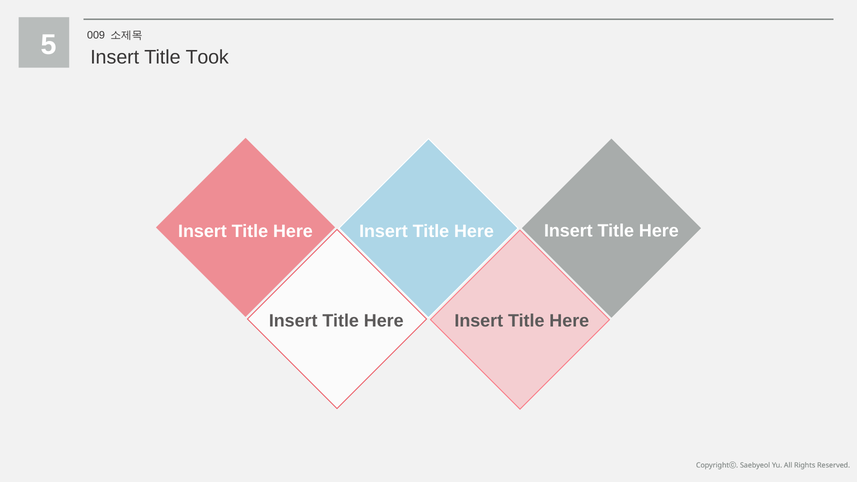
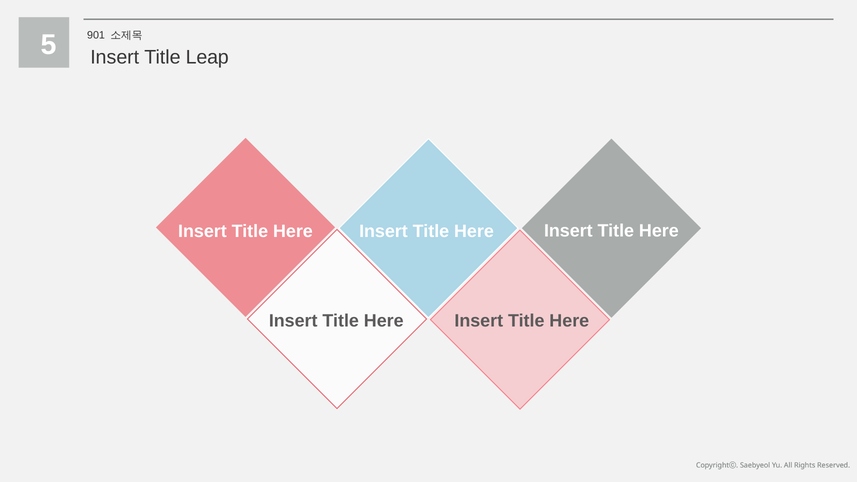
009: 009 -> 901
Took: Took -> Leap
